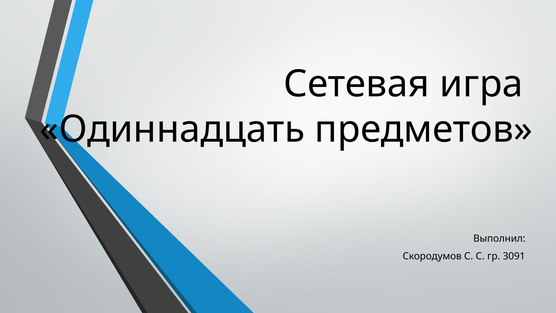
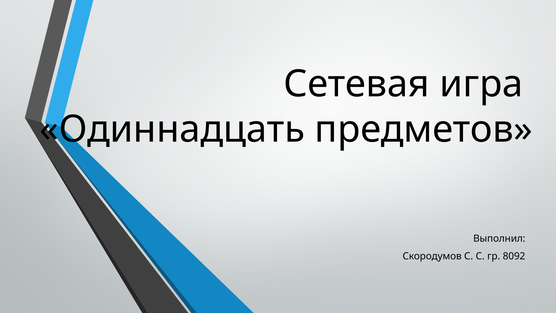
3091: 3091 -> 8092
